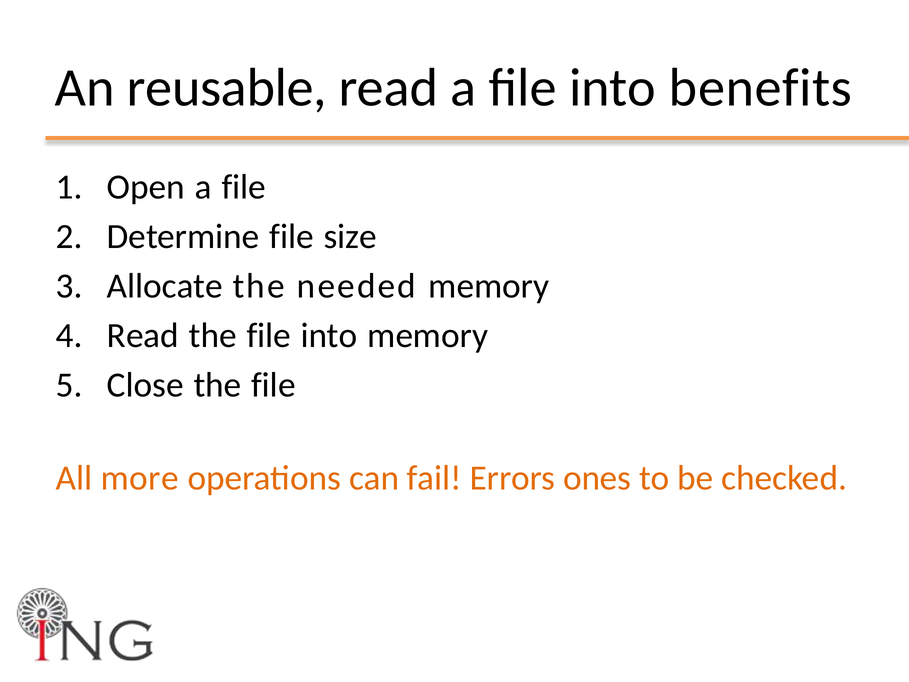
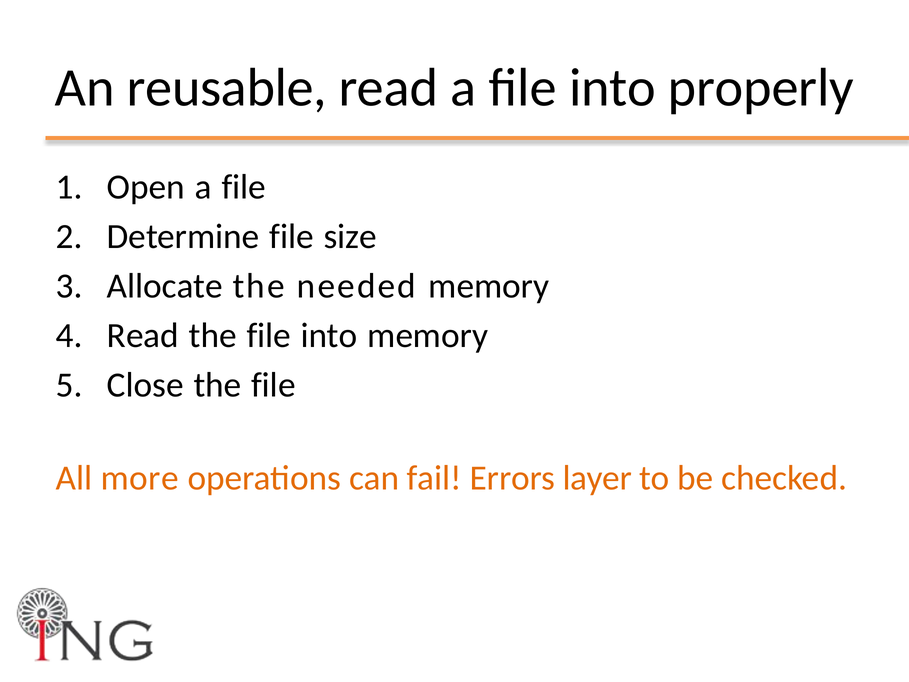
benefits: benefits -> properly
ones: ones -> layer
